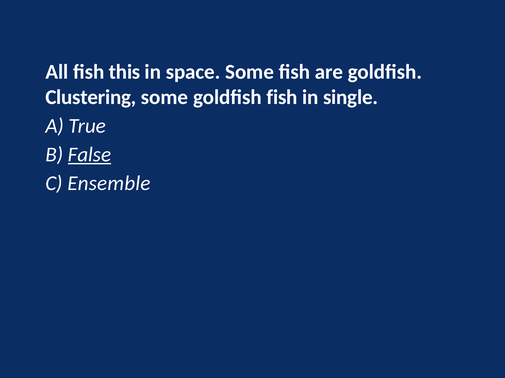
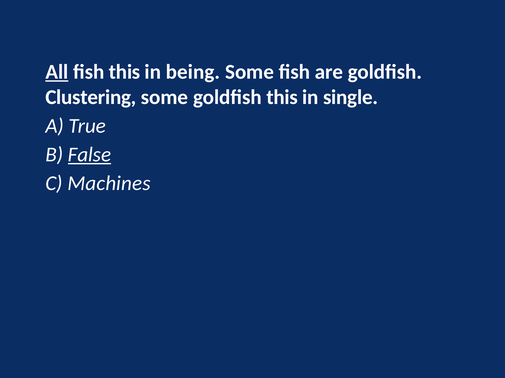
All underline: none -> present
space: space -> being
goldfish fish: fish -> this
Ensemble: Ensemble -> Machines
